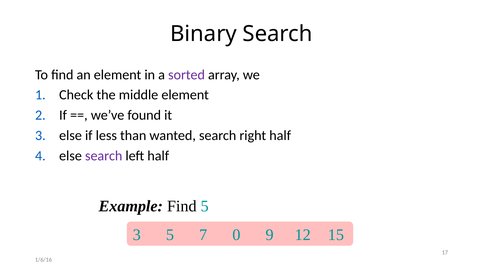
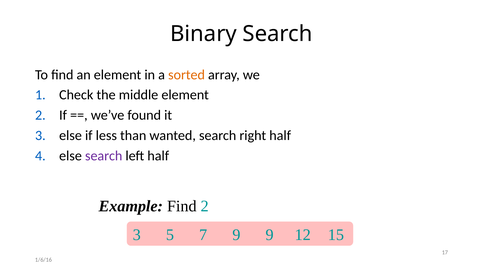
sorted colour: purple -> orange
Find 5: 5 -> 2
7 0: 0 -> 9
